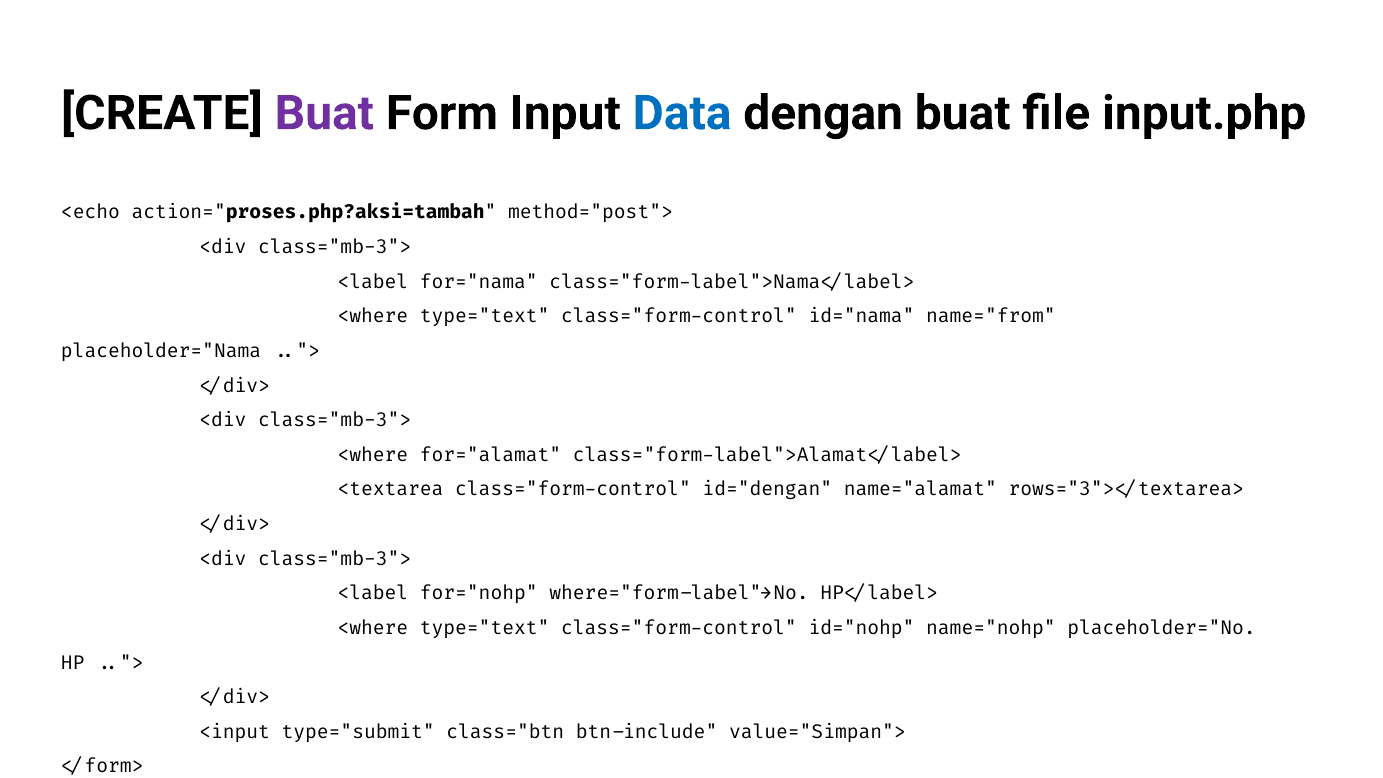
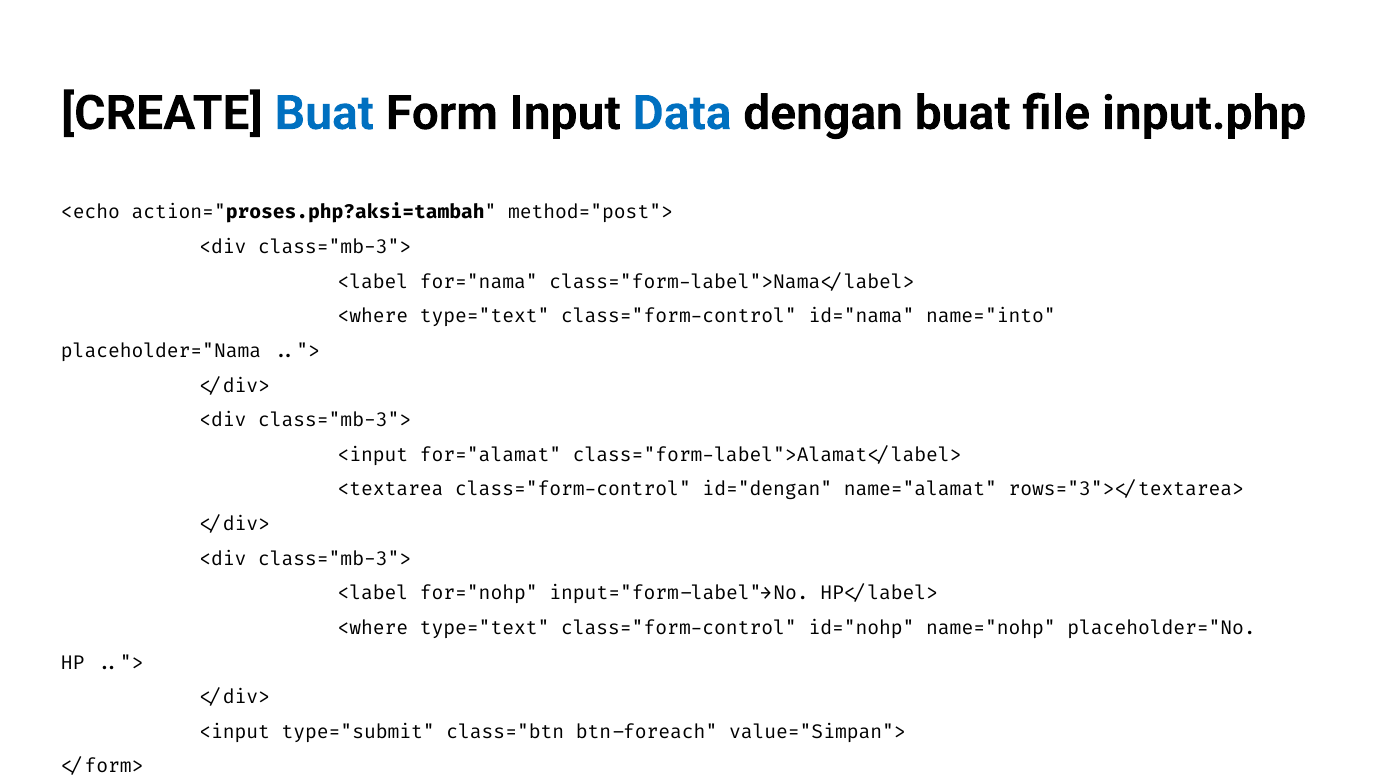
Buat at (324, 113) colour: purple -> blue
name="from: name="from -> name="into
<where at (373, 455): <where -> <input
where="form-label">No: where="form-label">No -> input="form-label">No
btn-include: btn-include -> btn-foreach
